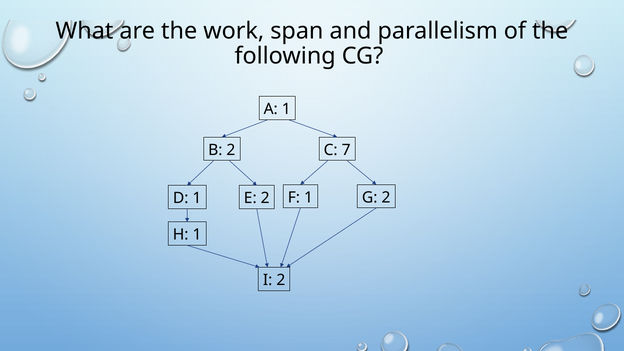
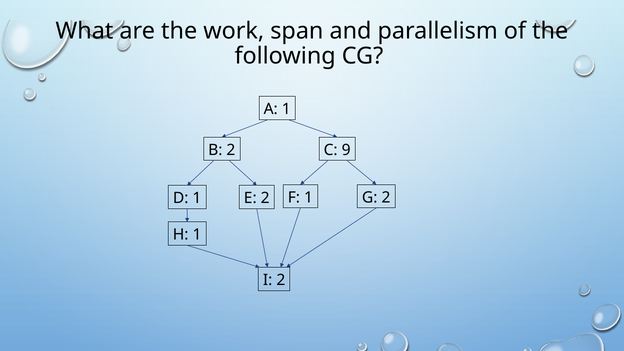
7: 7 -> 9
